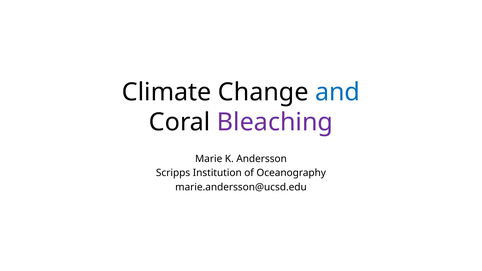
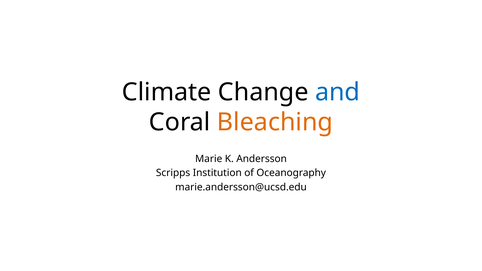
Bleaching colour: purple -> orange
